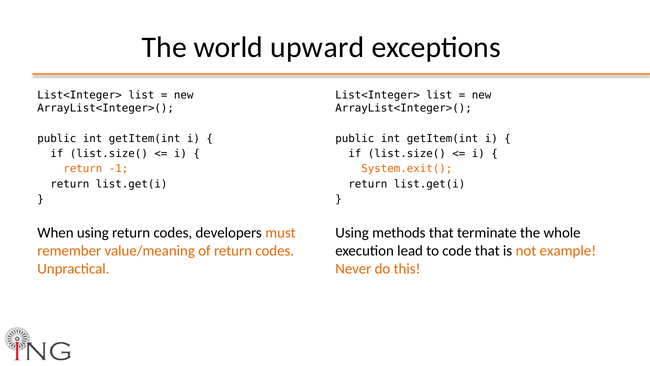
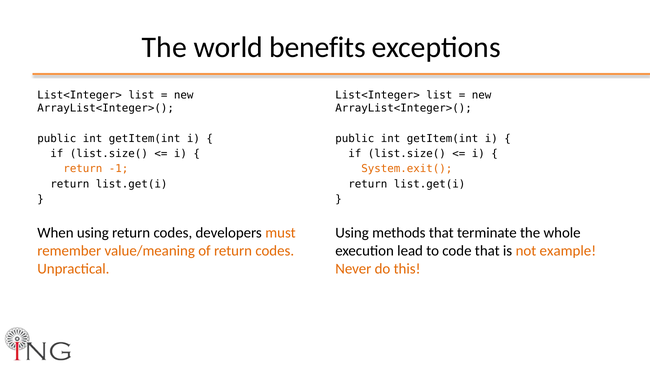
upward: upward -> benefits
